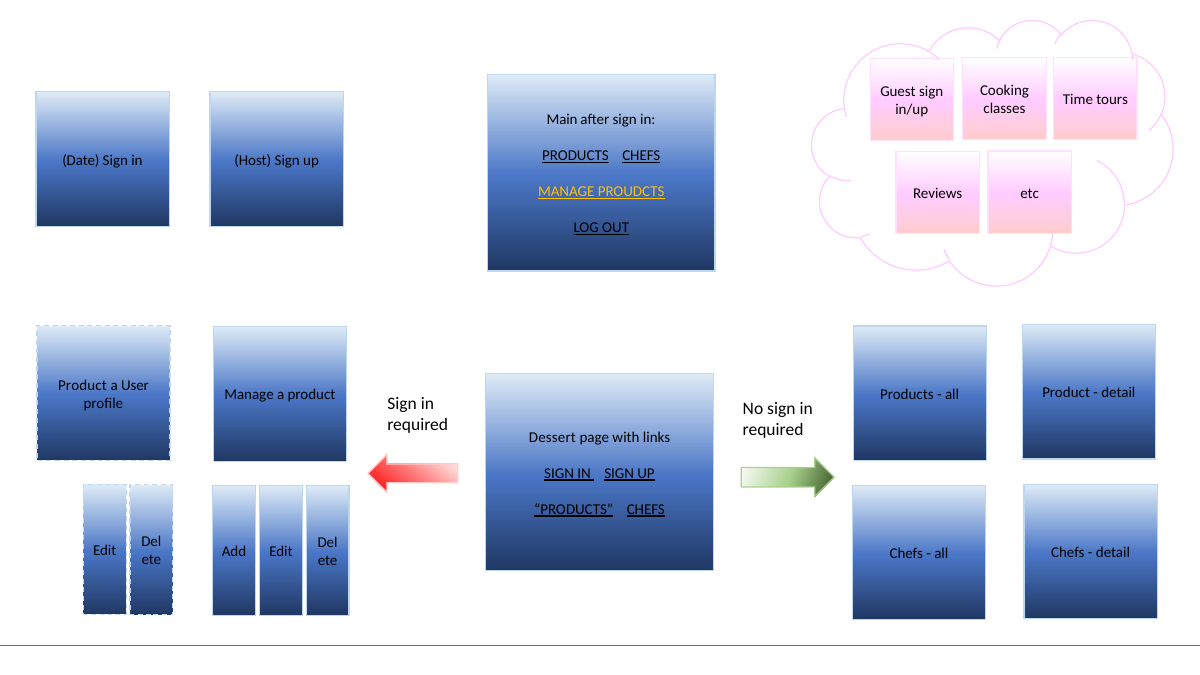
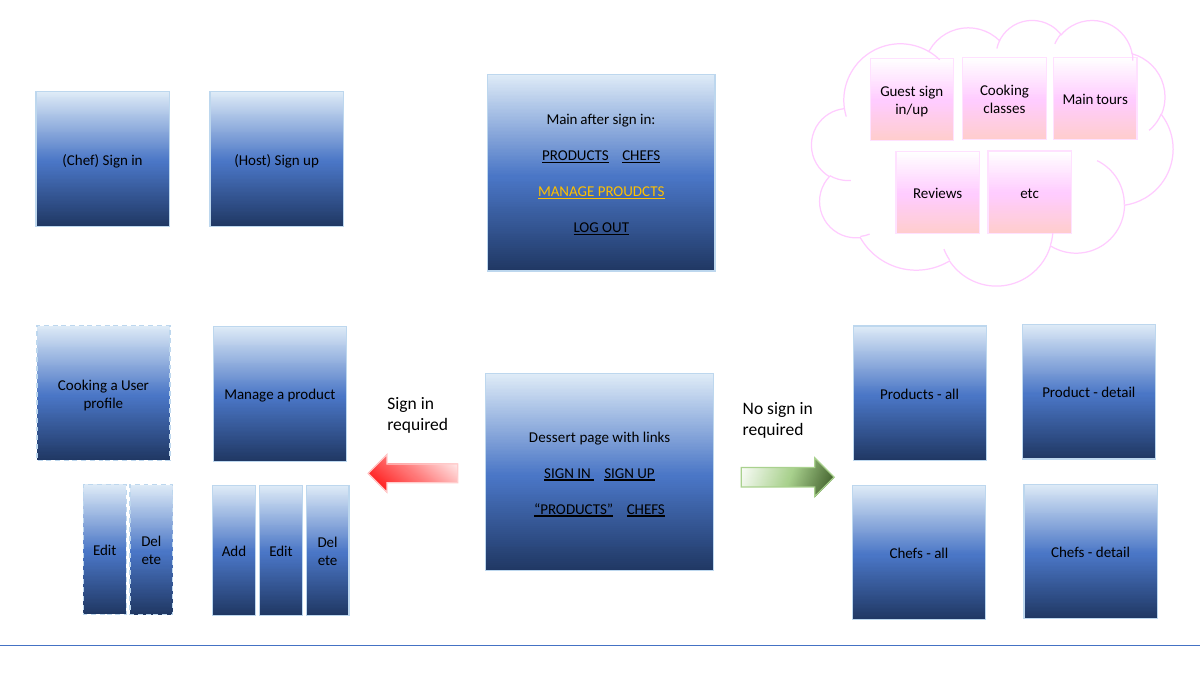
Time at (1078, 100): Time -> Main
Date: Date -> Chef
Product at (82, 385): Product -> Cooking
